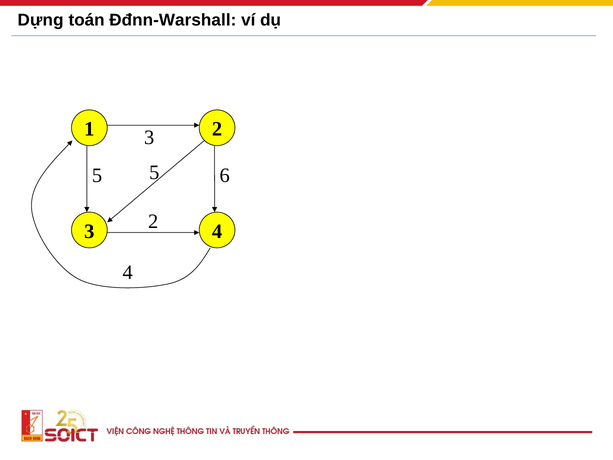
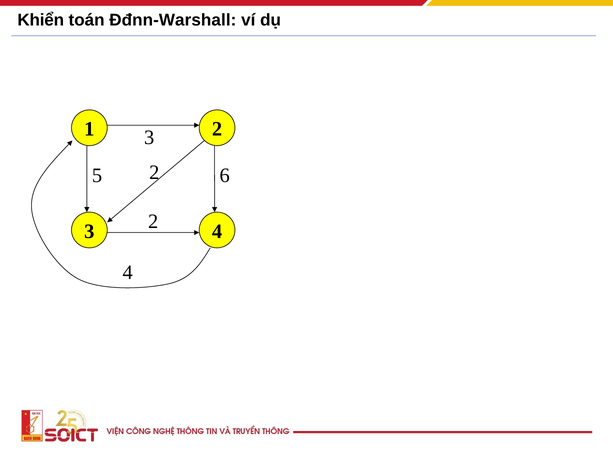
Dựng: Dựng -> Khiển
5 5: 5 -> 2
